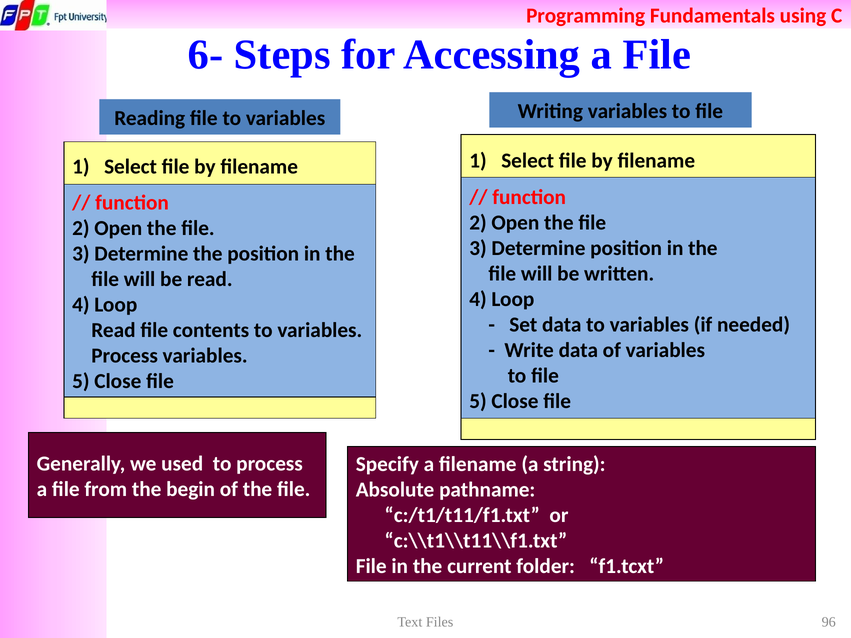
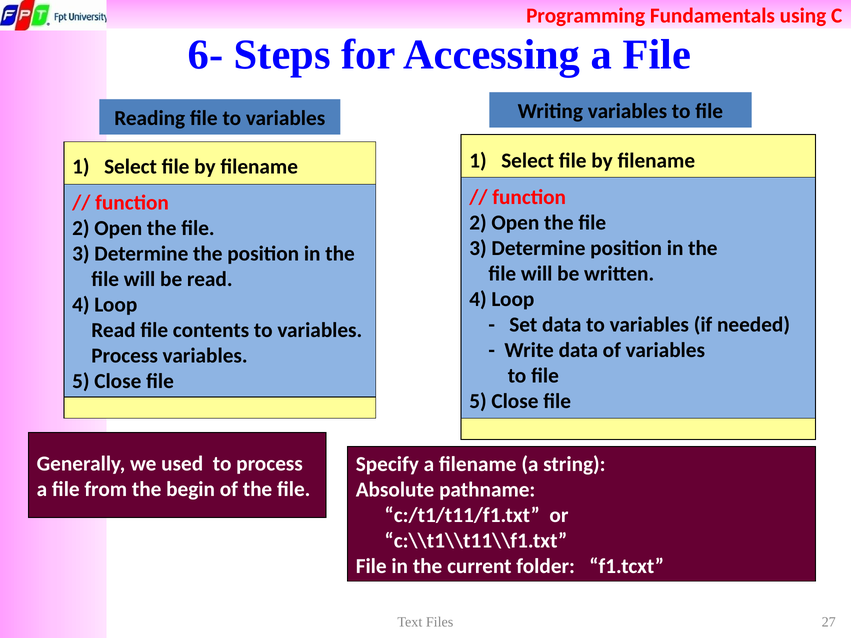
96: 96 -> 27
